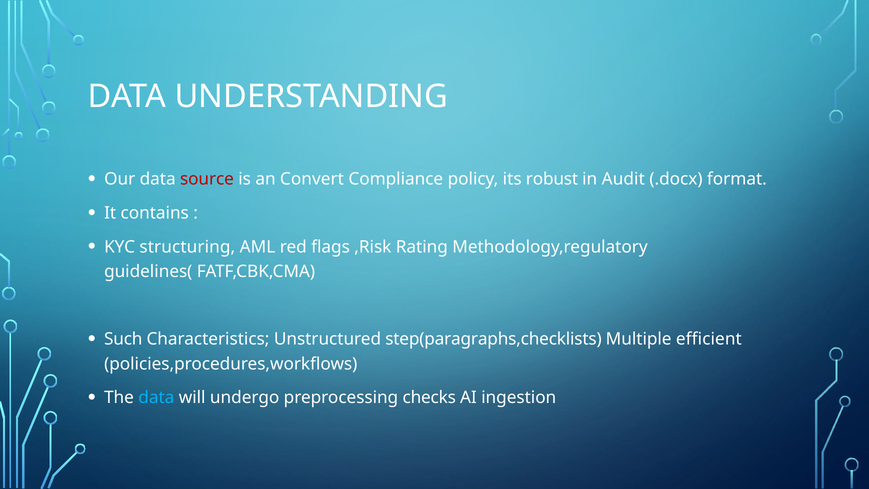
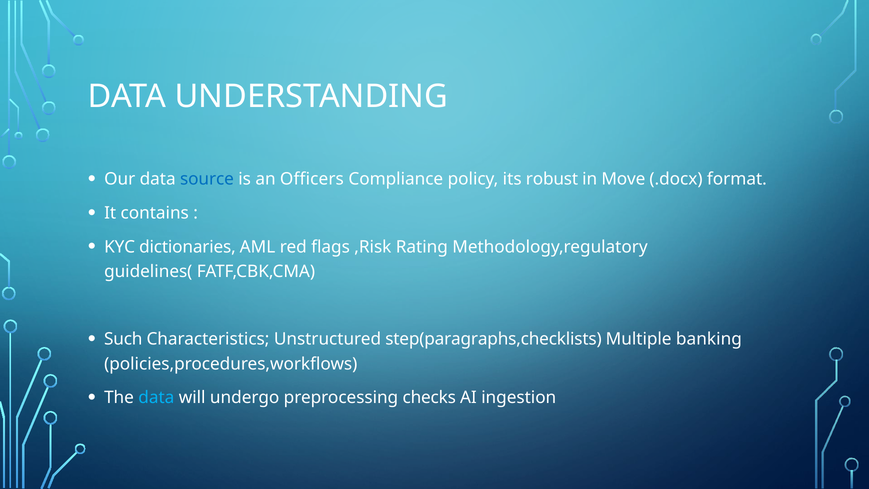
source colour: red -> blue
Convert: Convert -> Officers
Audit: Audit -> Move
structuring: structuring -> dictionaries
efficient: efficient -> banking
